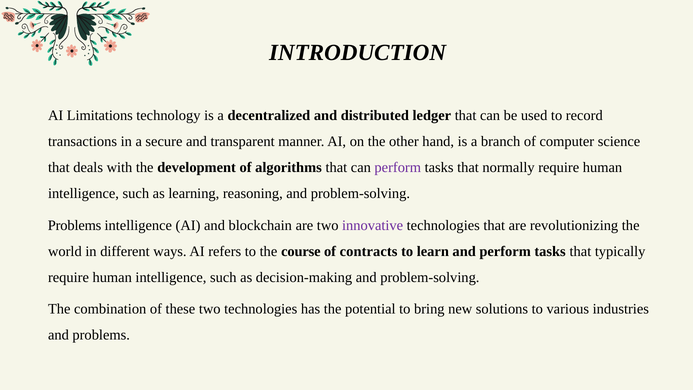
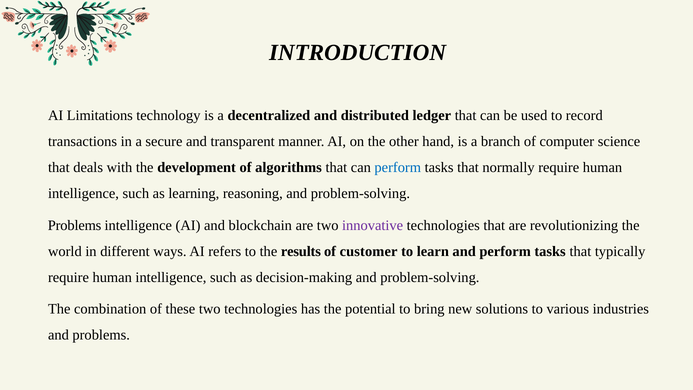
perform at (398, 168) colour: purple -> blue
course: course -> results
contracts: contracts -> customer
